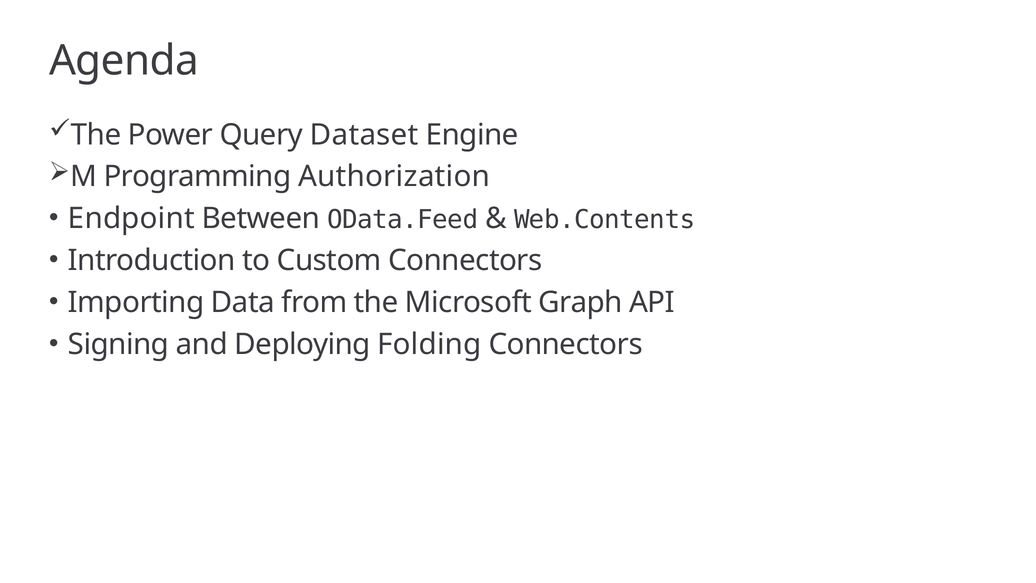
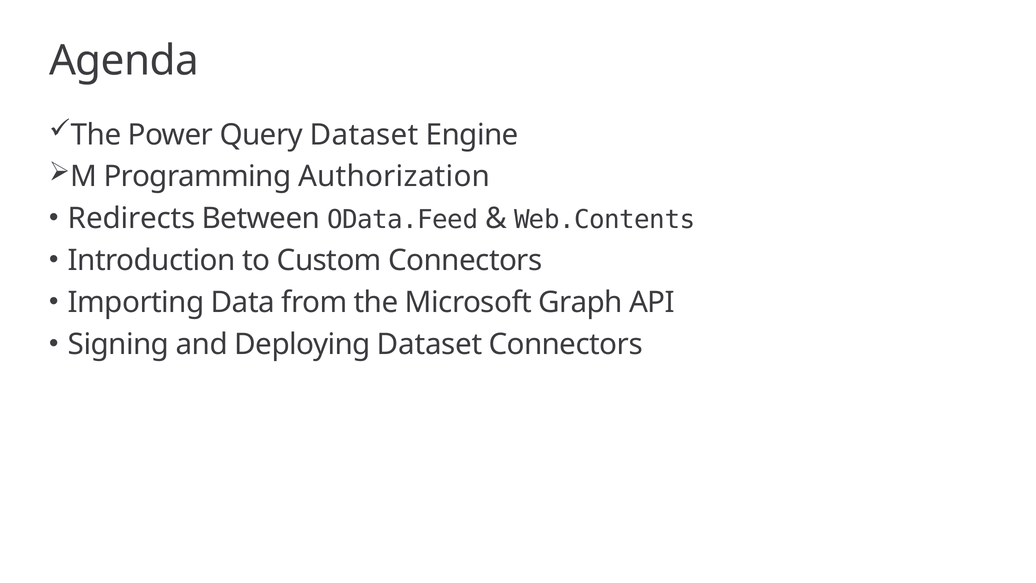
Endpoint: Endpoint -> Redirects
Deploying Folding: Folding -> Dataset
